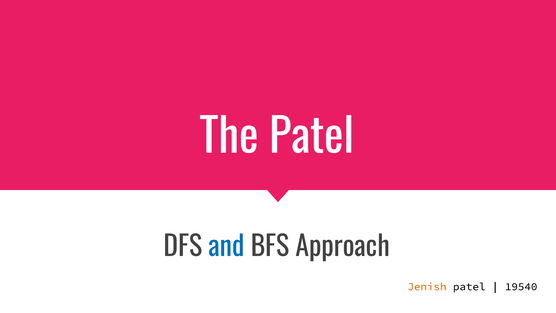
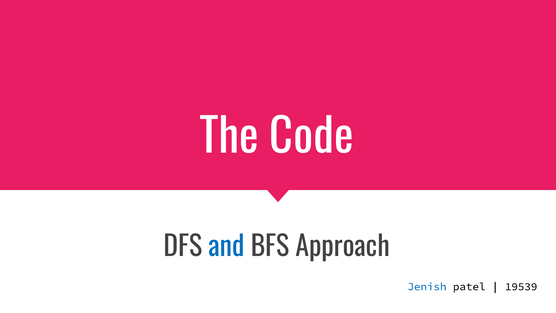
The Patel: Patel -> Code
Jenish colour: orange -> blue
19540: 19540 -> 19539
